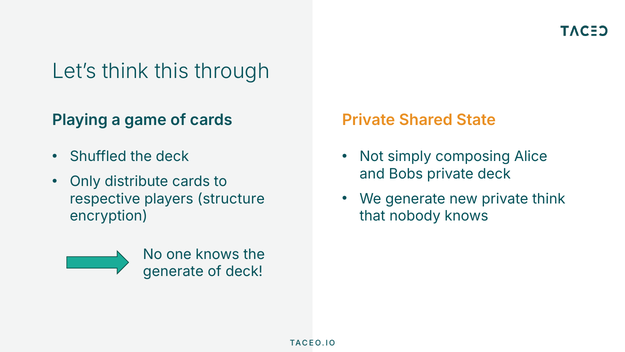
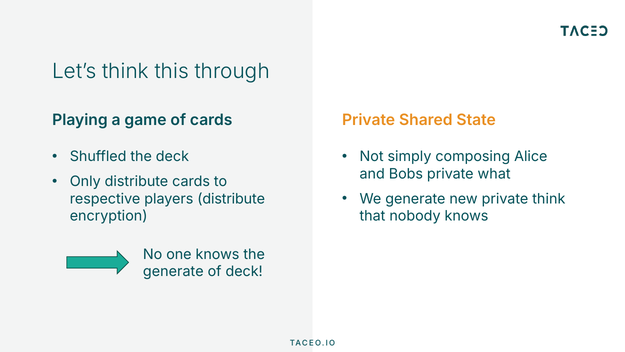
private deck: deck -> what
players structure: structure -> distribute
